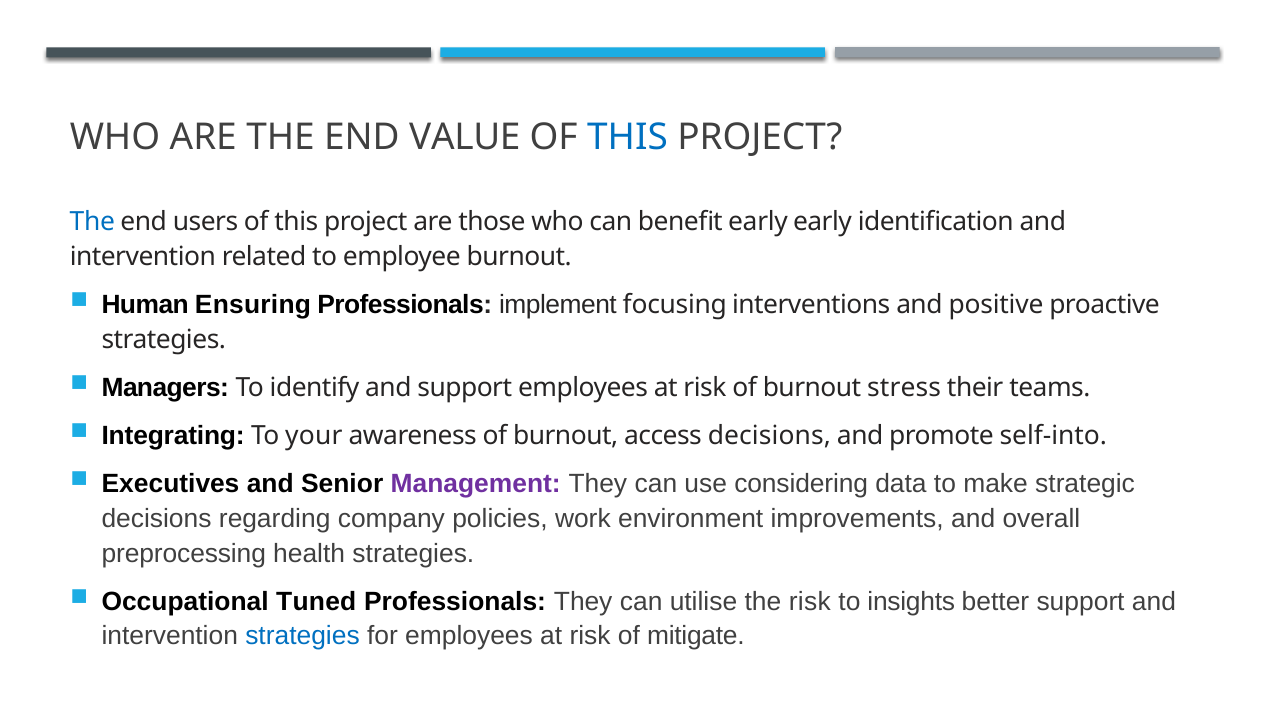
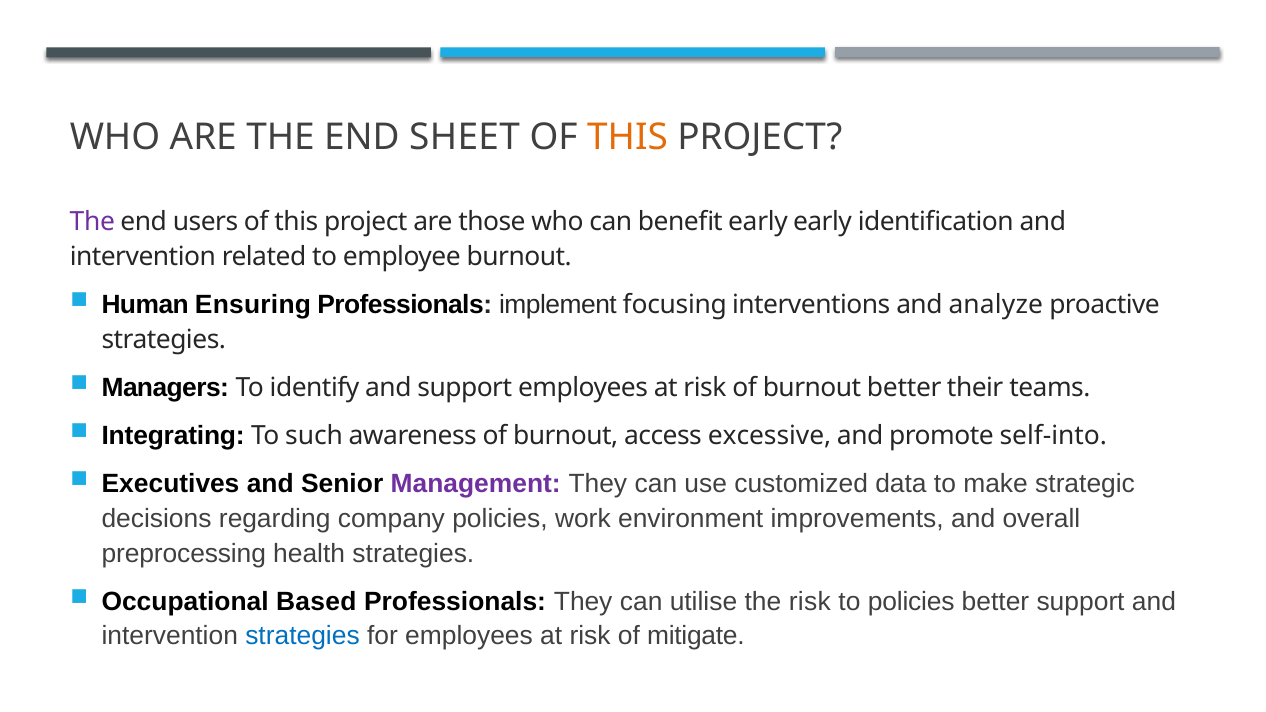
VALUE: VALUE -> SHEET
THIS at (628, 137) colour: blue -> orange
The at (92, 222) colour: blue -> purple
positive: positive -> analyze
burnout stress: stress -> better
your: your -> such
access decisions: decisions -> excessive
considering: considering -> customized
Tuned: Tuned -> Based
to insights: insights -> policies
